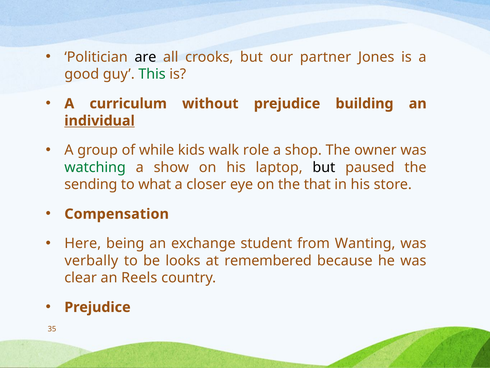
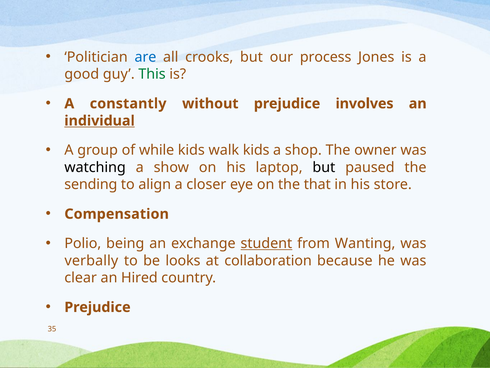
are colour: black -> blue
partner: partner -> process
curriculum: curriculum -> constantly
building: building -> involves
walk role: role -> kids
watching colour: green -> black
what: what -> align
Here: Here -> Polio
student underline: none -> present
remembered: remembered -> collaboration
Reels: Reels -> Hired
